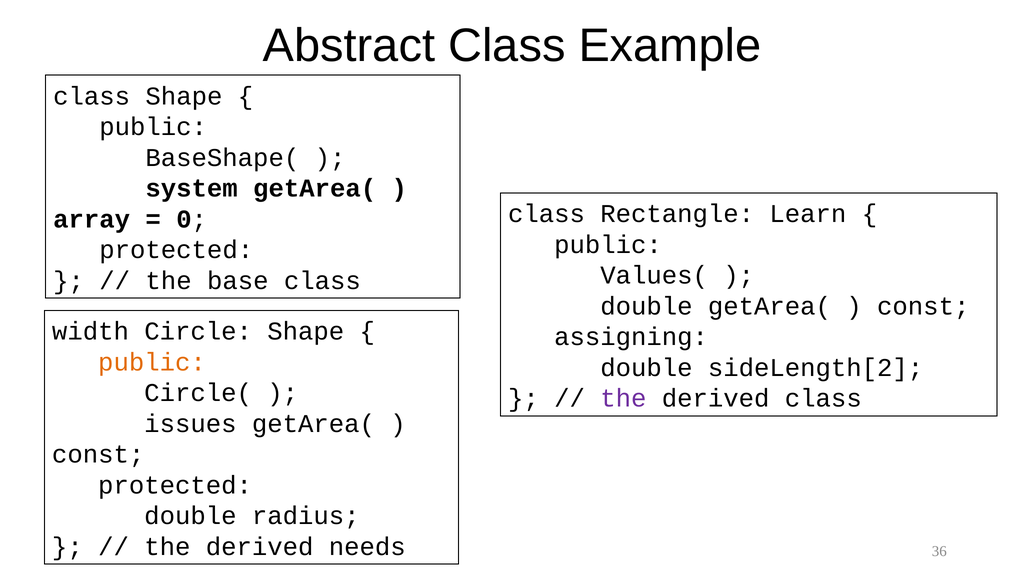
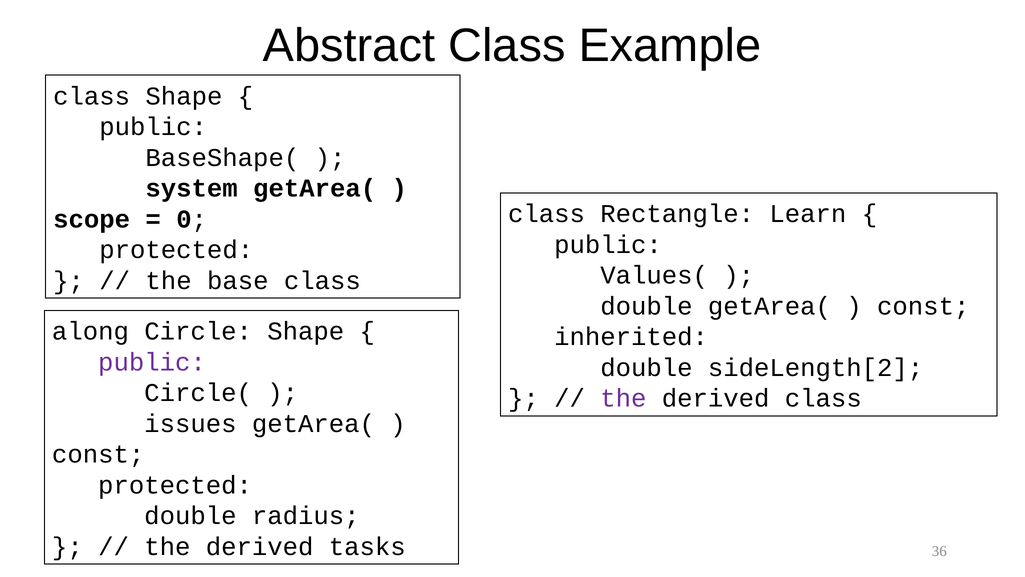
array: array -> scope
width: width -> along
assigning: assigning -> inherited
public at (152, 362) colour: orange -> purple
needs: needs -> tasks
